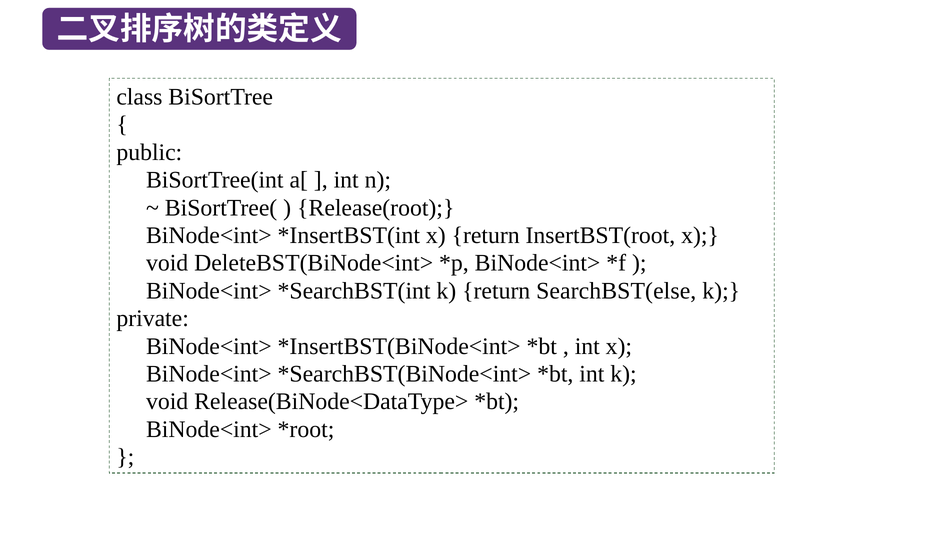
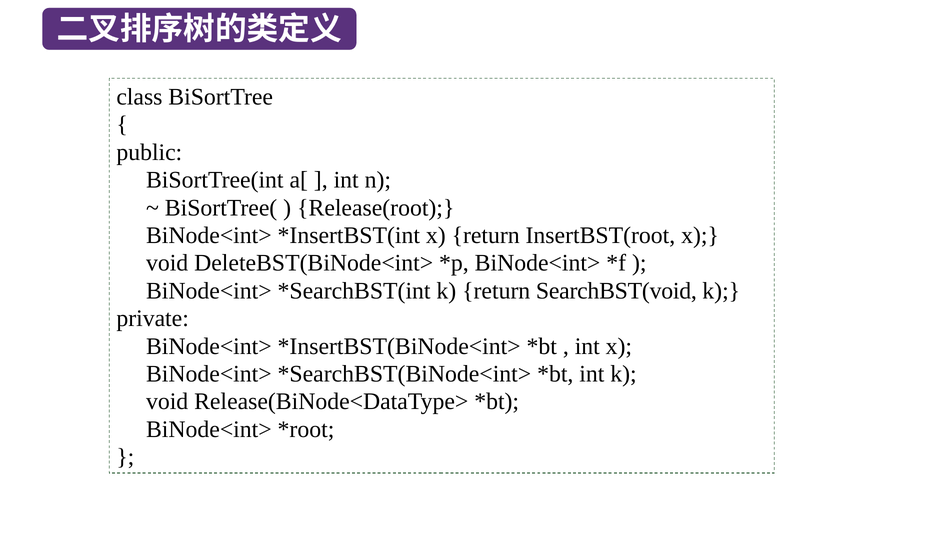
SearchBST(else: SearchBST(else -> SearchBST(void
